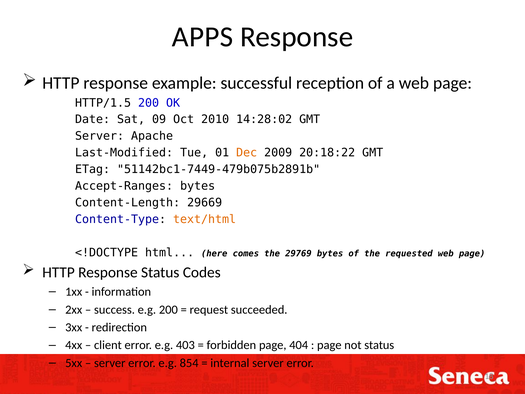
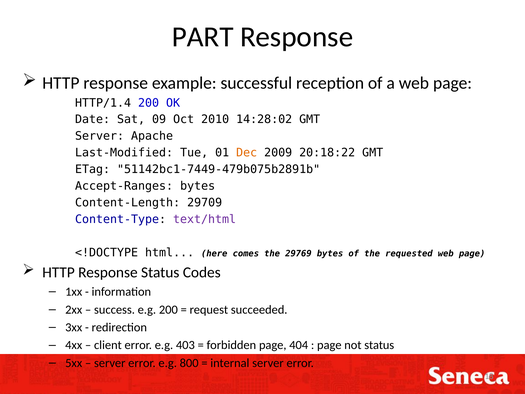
APPS: APPS -> PART
HTTP/1.5: HTTP/1.5 -> HTTP/1.4
29669: 29669 -> 29709
text/html colour: orange -> purple
854: 854 -> 800
